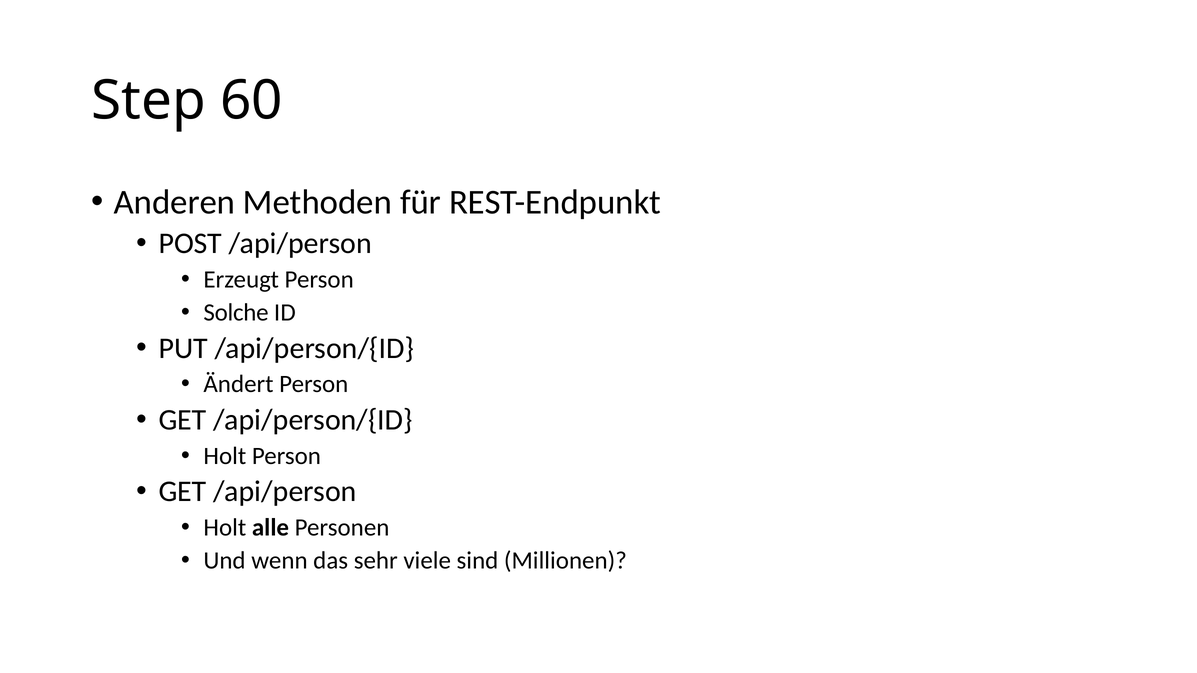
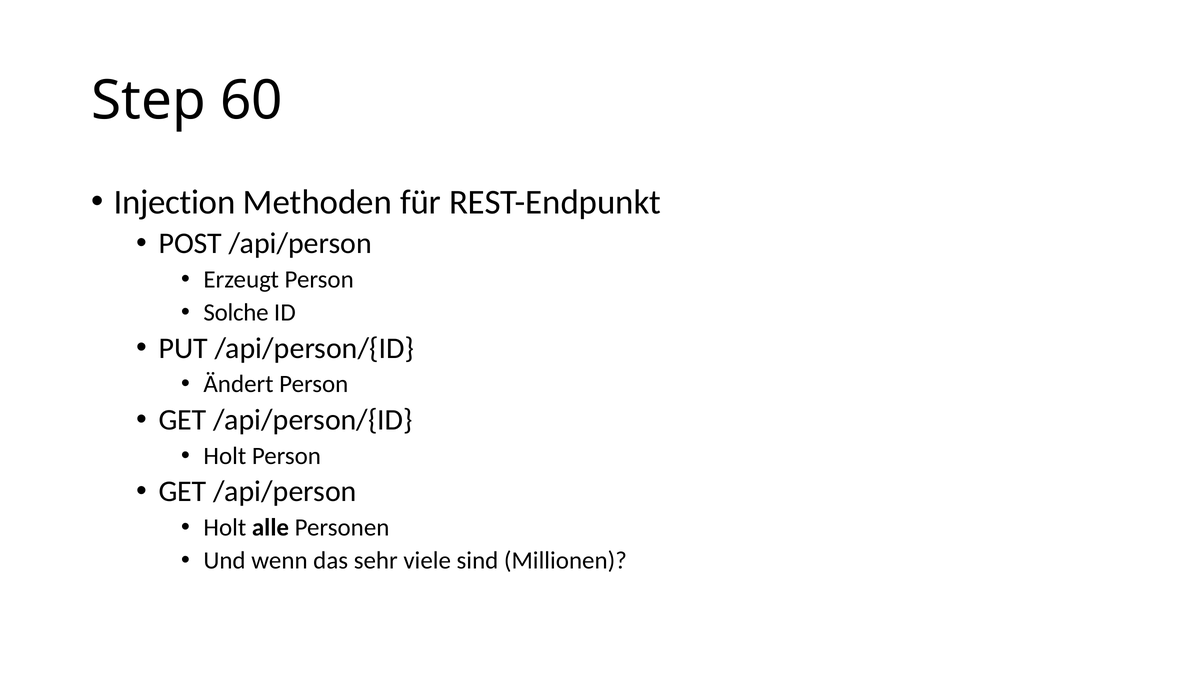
Anderen: Anderen -> Injection
